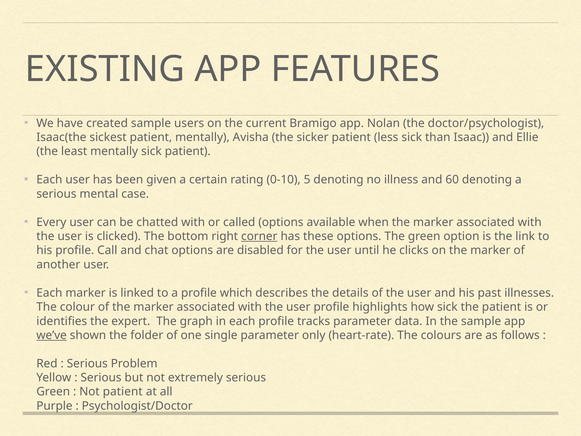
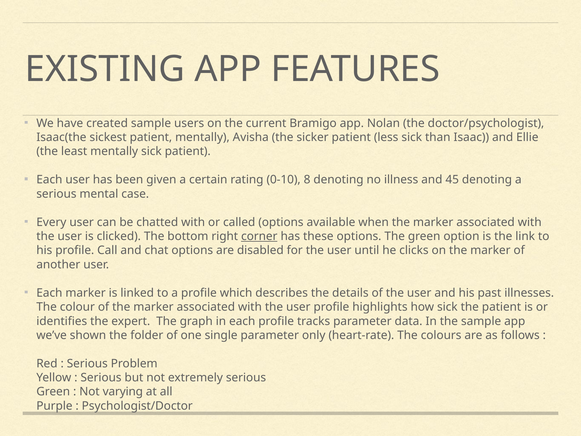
5: 5 -> 8
60: 60 -> 45
we’ve underline: present -> none
Not patient: patient -> varying
